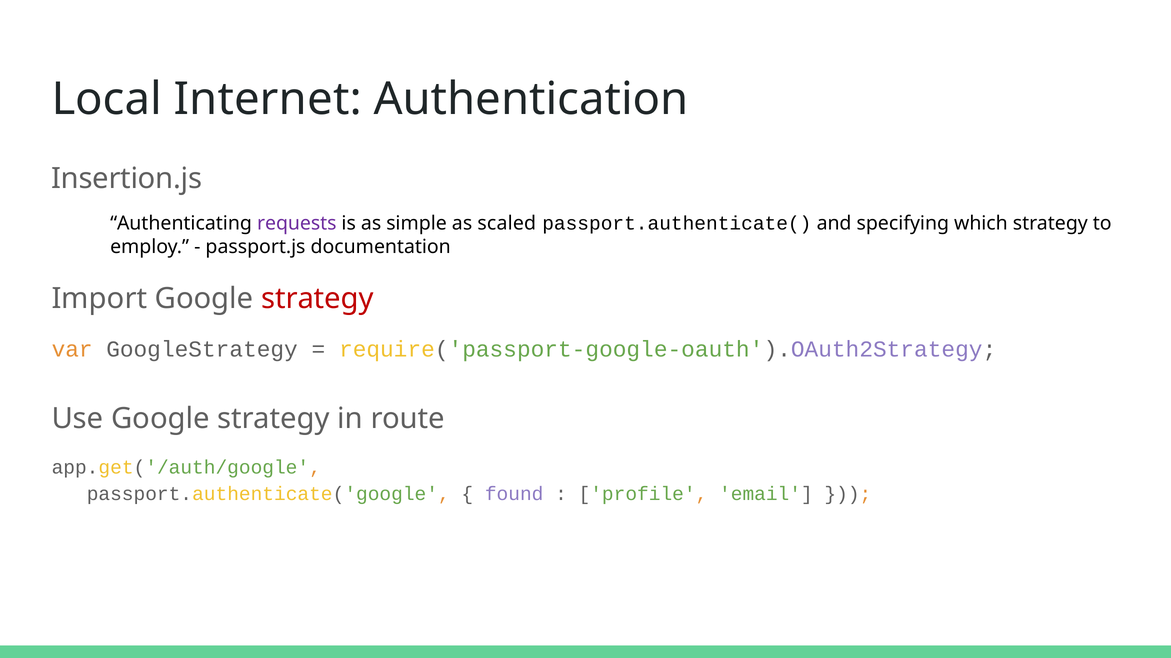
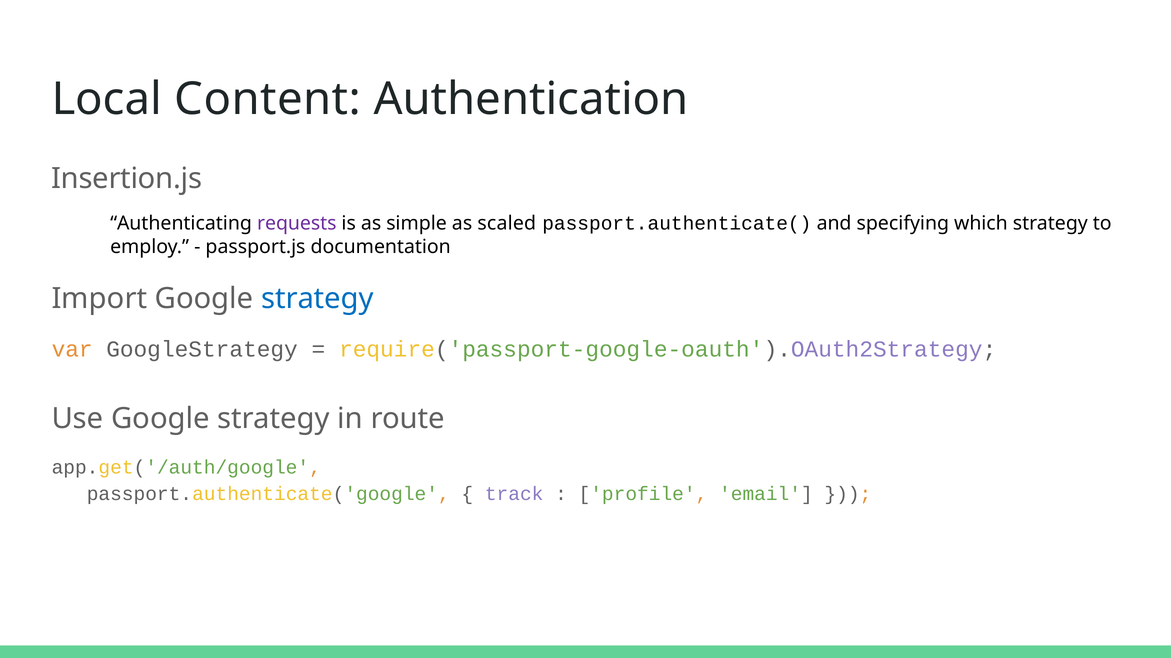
Internet: Internet -> Content
strategy at (317, 299) colour: red -> blue
found: found -> track
